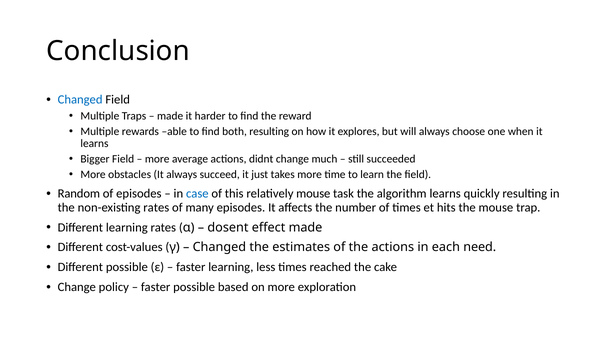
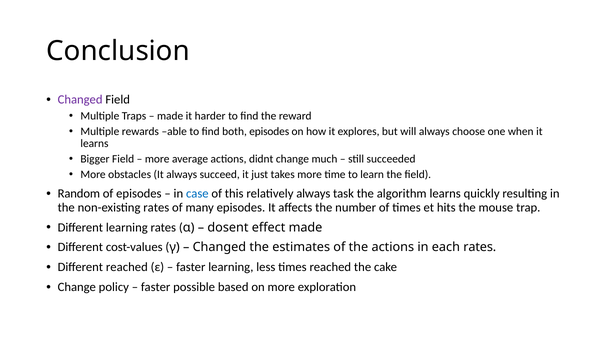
Changed at (80, 100) colour: blue -> purple
both resulting: resulting -> episodes
relatively mouse: mouse -> always
each need: need -> rates
Different possible: possible -> reached
